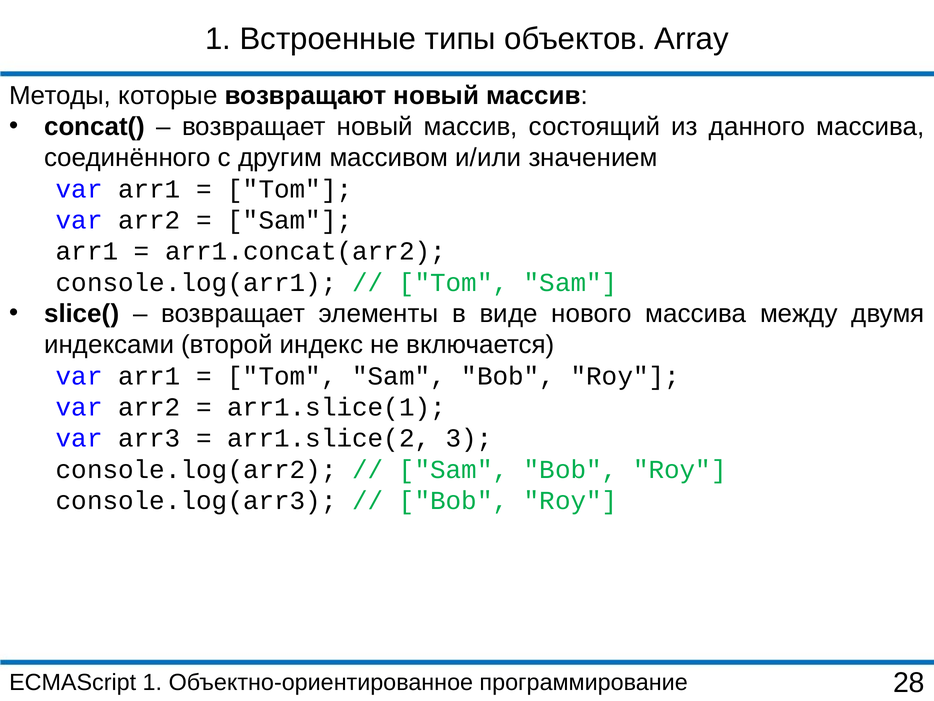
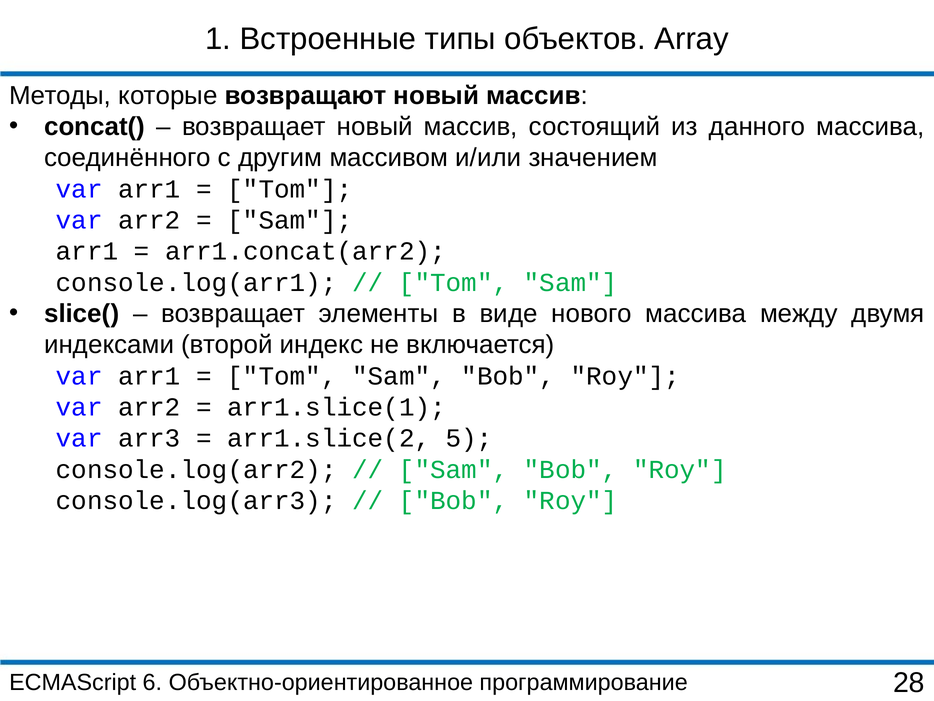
3: 3 -> 5
ECMAScript 1: 1 -> 6
